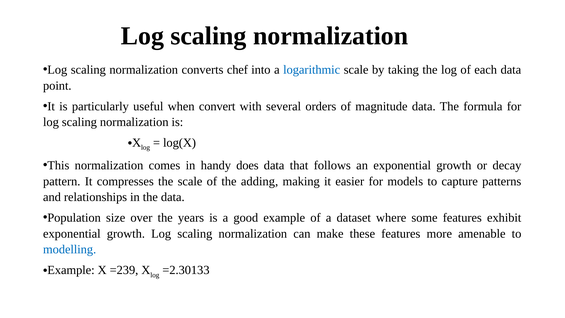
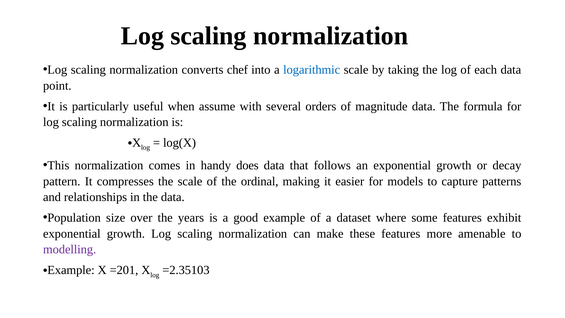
convert: convert -> assume
adding: adding -> ordinal
modelling colour: blue -> purple
=239: =239 -> =201
=2.30133: =2.30133 -> =2.35103
